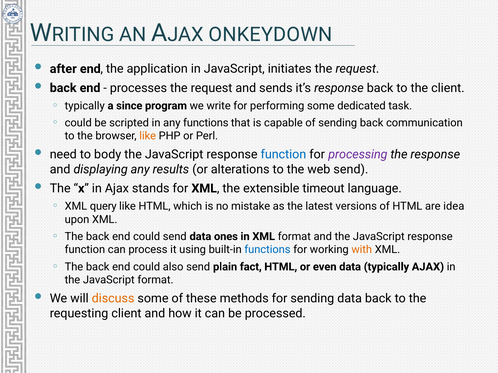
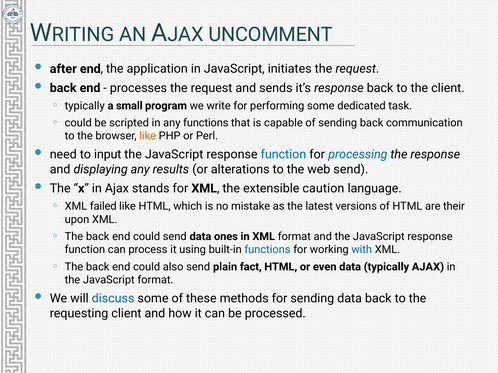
ONKEYDOWN: ONKEYDOWN -> UNCOMMENT
since: since -> small
body: body -> input
processing colour: purple -> blue
timeout: timeout -> caution
query: query -> failed
idea: idea -> their
with colour: orange -> blue
discuss colour: orange -> blue
